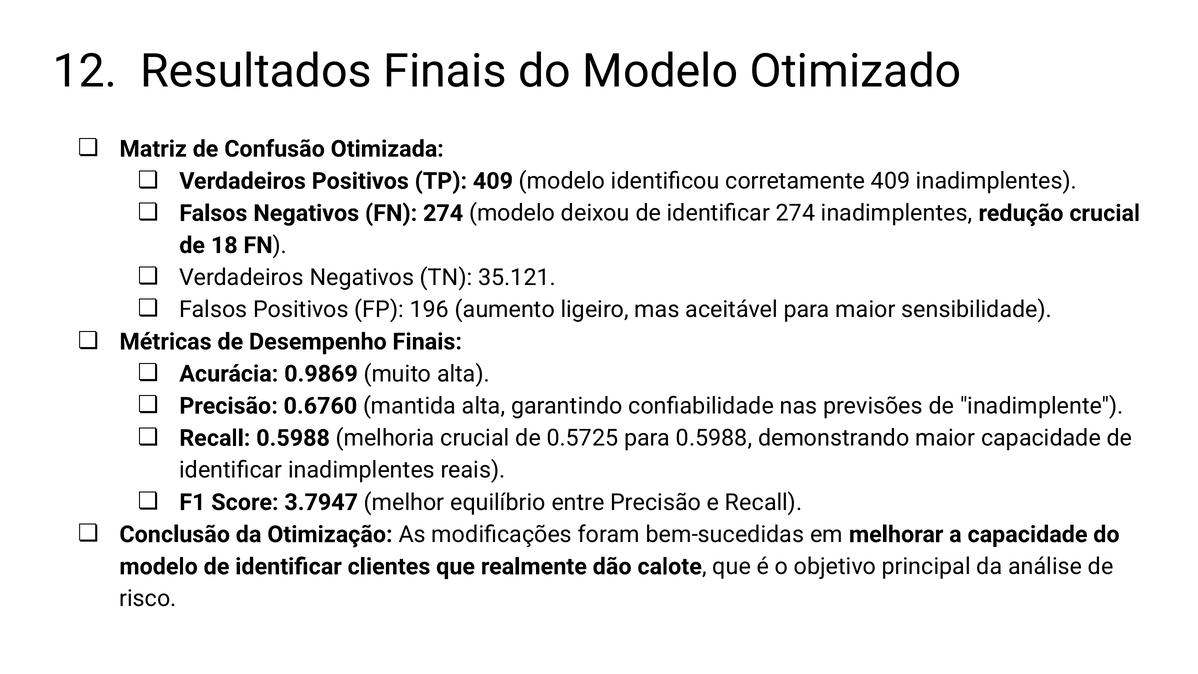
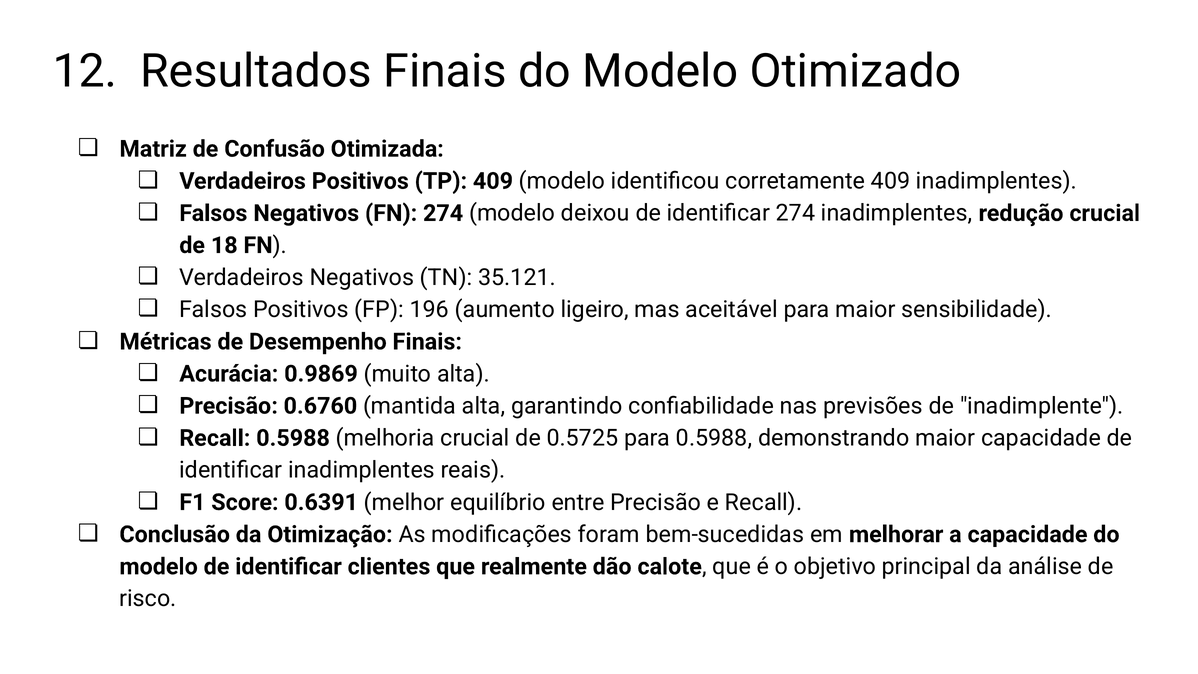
3.7947: 3.7947 -> 0.6391
